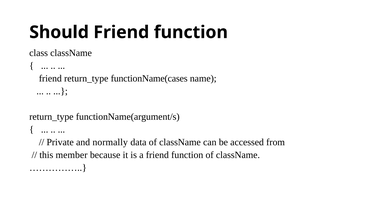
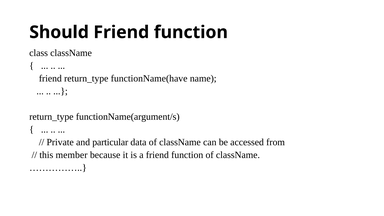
functionName(cases: functionName(cases -> functionName(have
normally: normally -> particular
